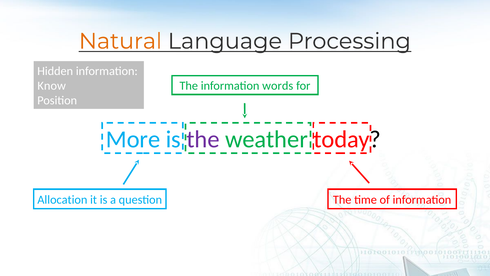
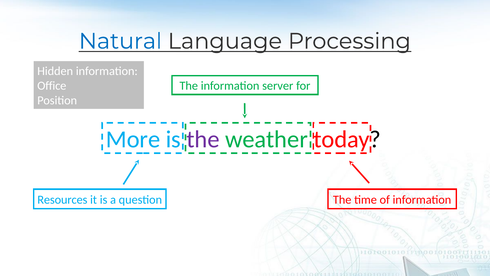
Natural colour: orange -> blue
Know: Know -> Office
words: words -> server
Allocation: Allocation -> Resources
